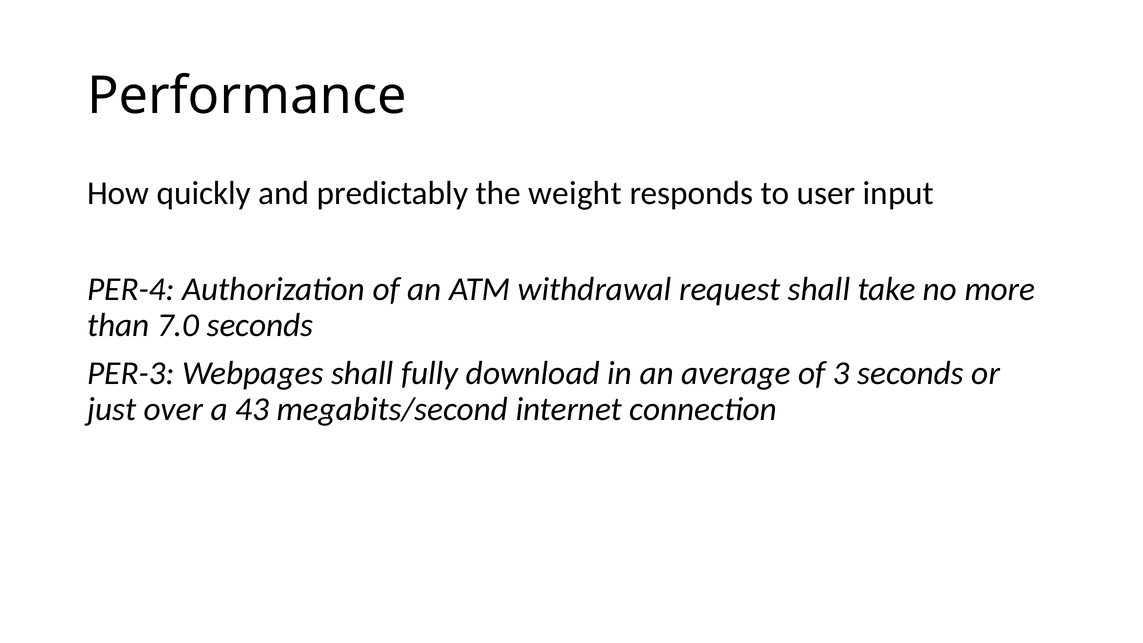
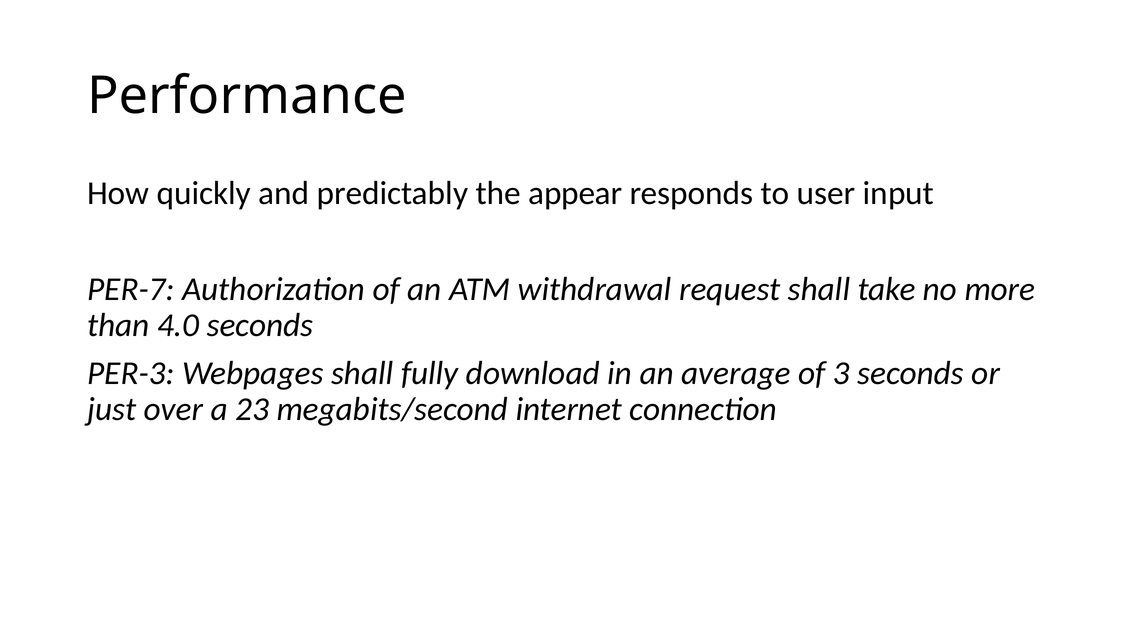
weight: weight -> appear
PER-4: PER-4 -> PER-7
7.0: 7.0 -> 4.0
43: 43 -> 23
